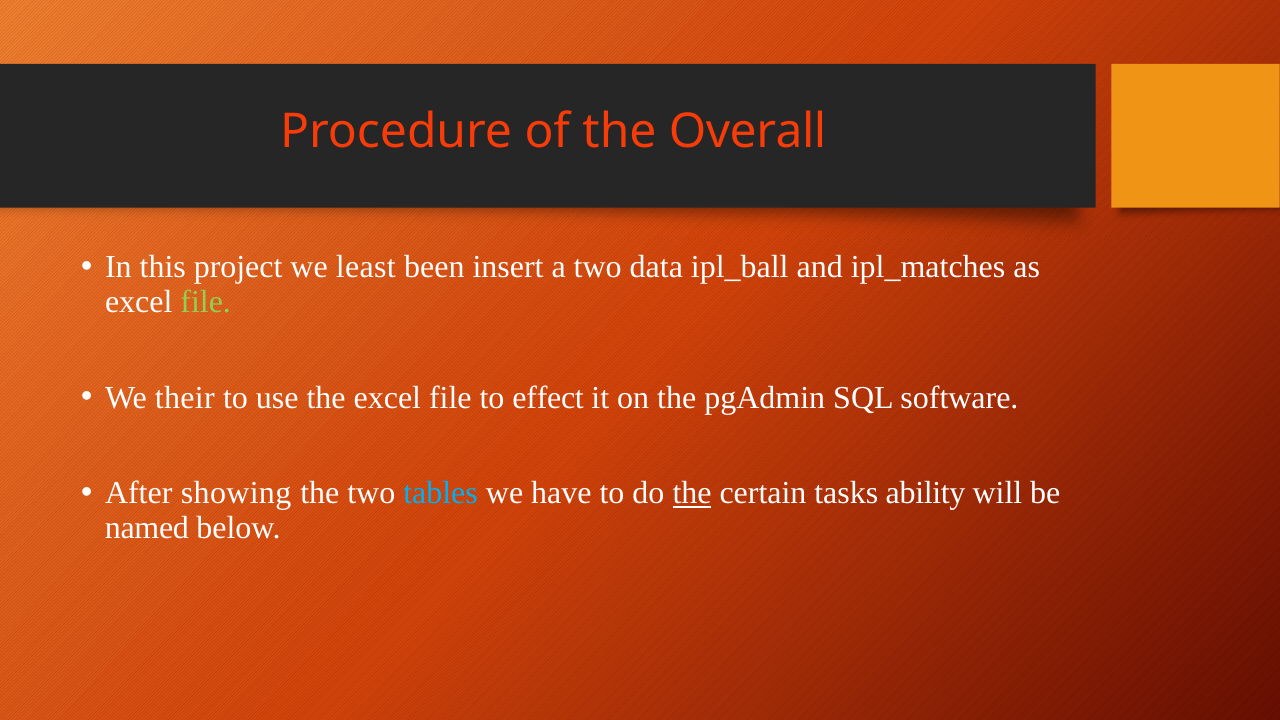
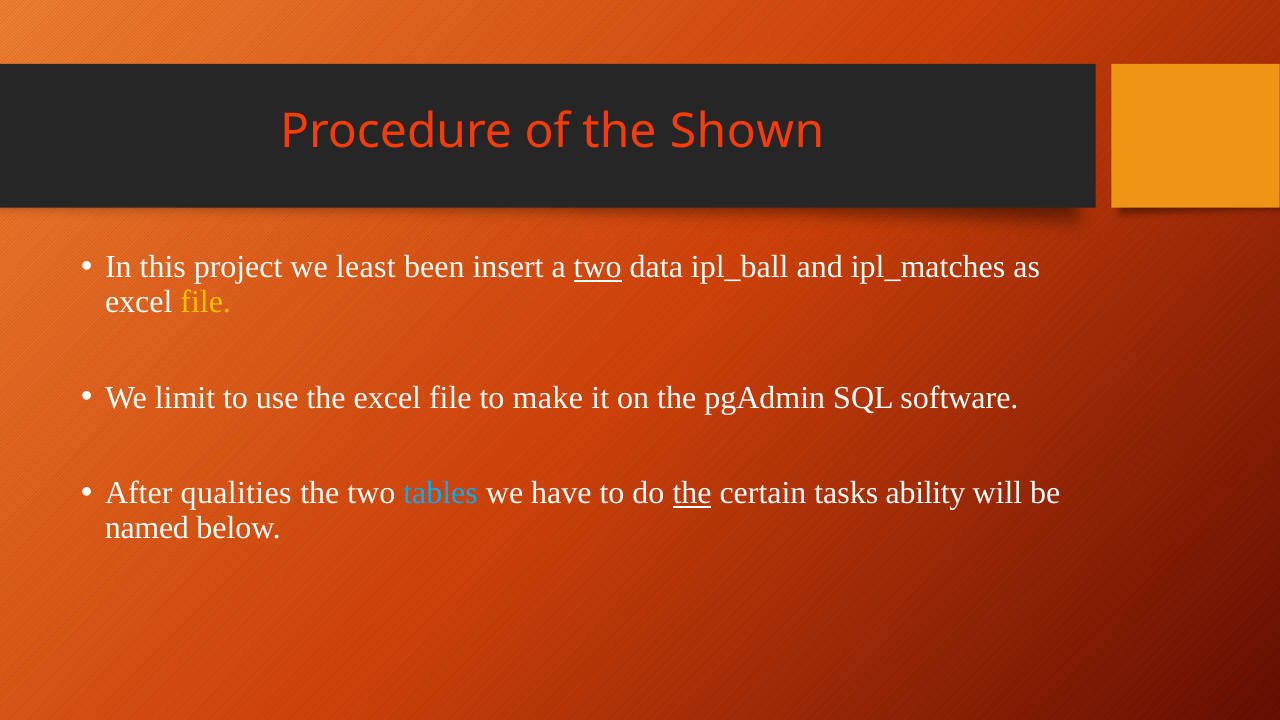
Overall: Overall -> Shown
two at (598, 267) underline: none -> present
file at (206, 302) colour: light green -> yellow
their: their -> limit
effect: effect -> make
showing: showing -> qualities
